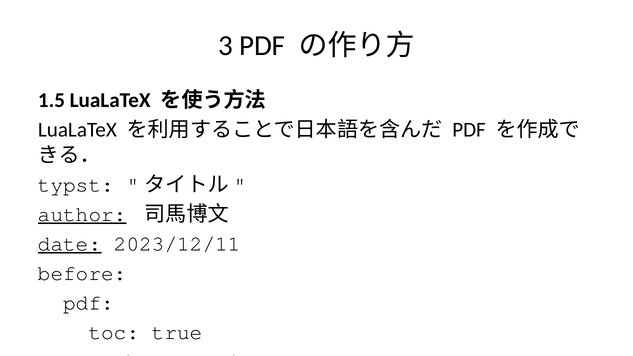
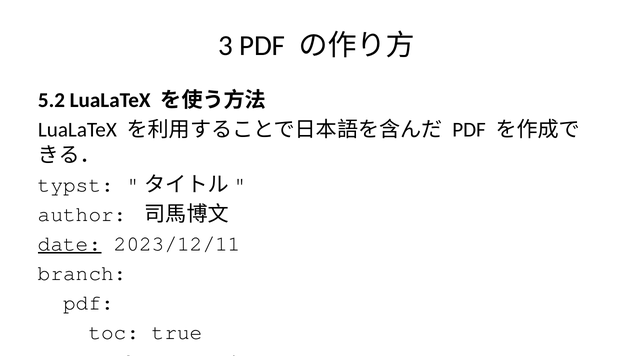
1.5: 1.5 -> 5.2
author underline: present -> none
before: before -> branch
